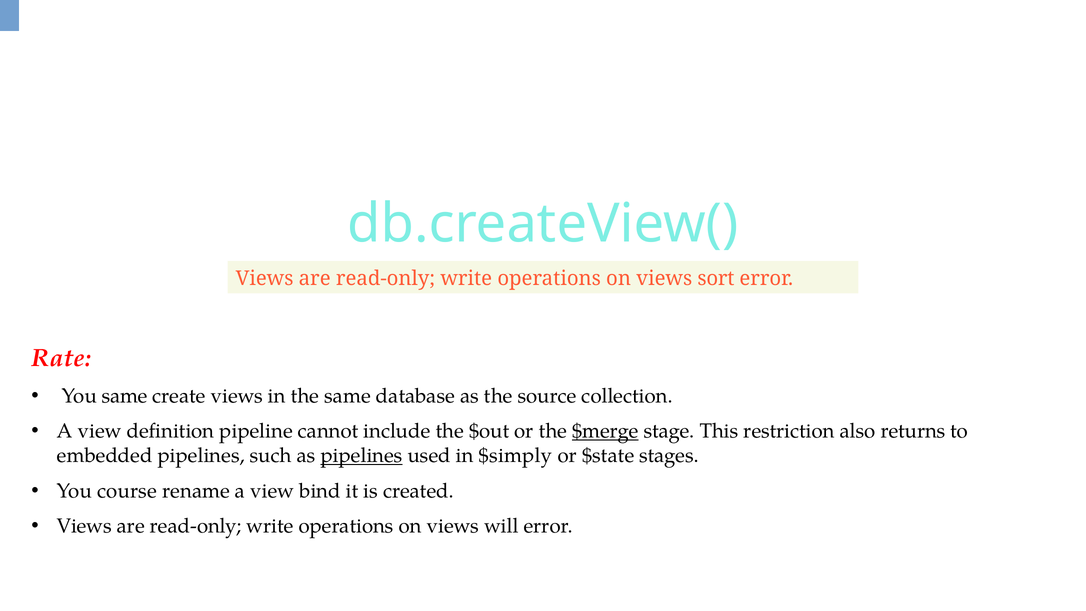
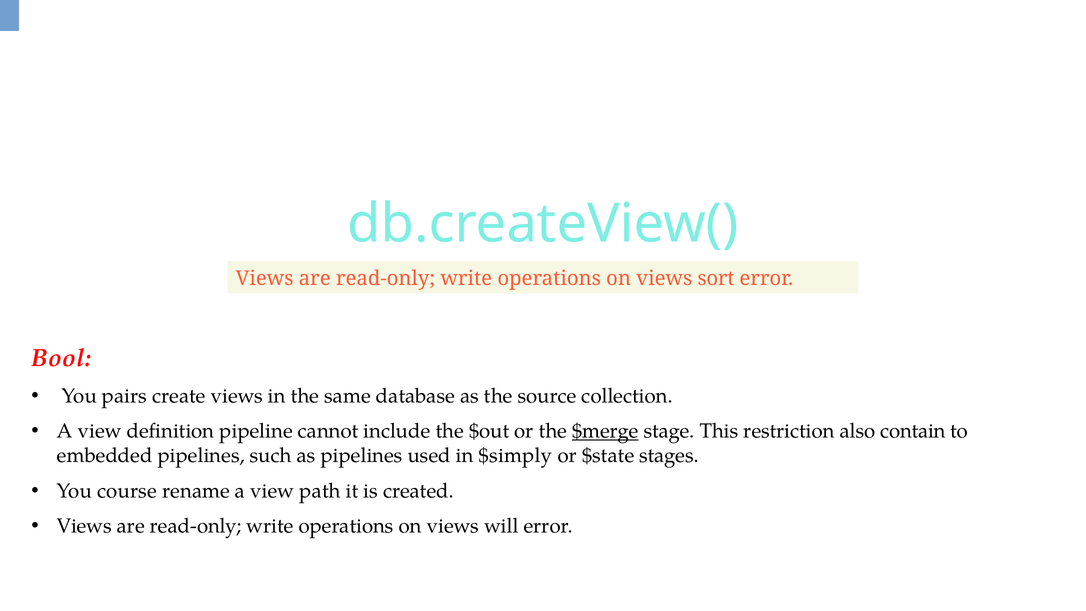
Rate: Rate -> Bool
You same: same -> pairs
returns: returns -> contain
pipelines at (362, 456) underline: present -> none
bind: bind -> path
